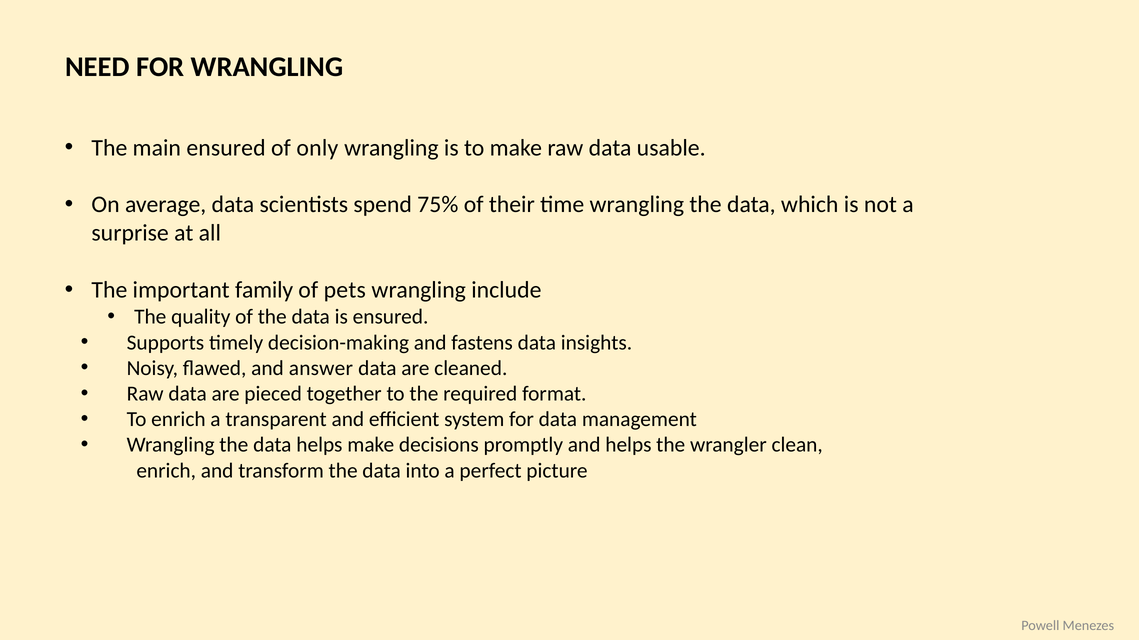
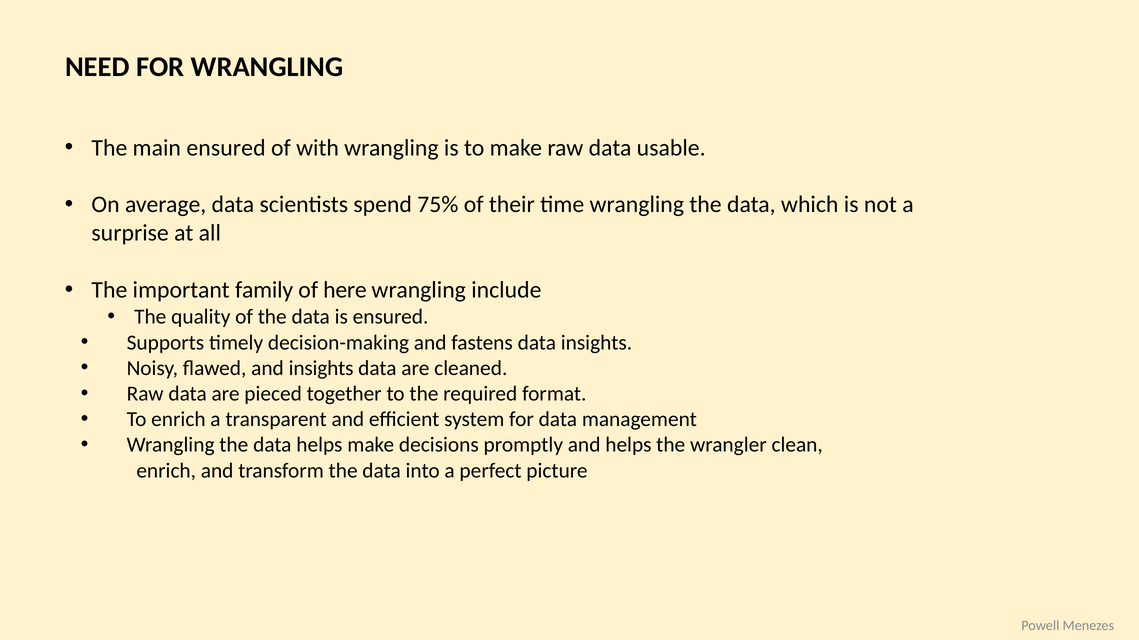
only: only -> with
pets: pets -> here
and answer: answer -> insights
